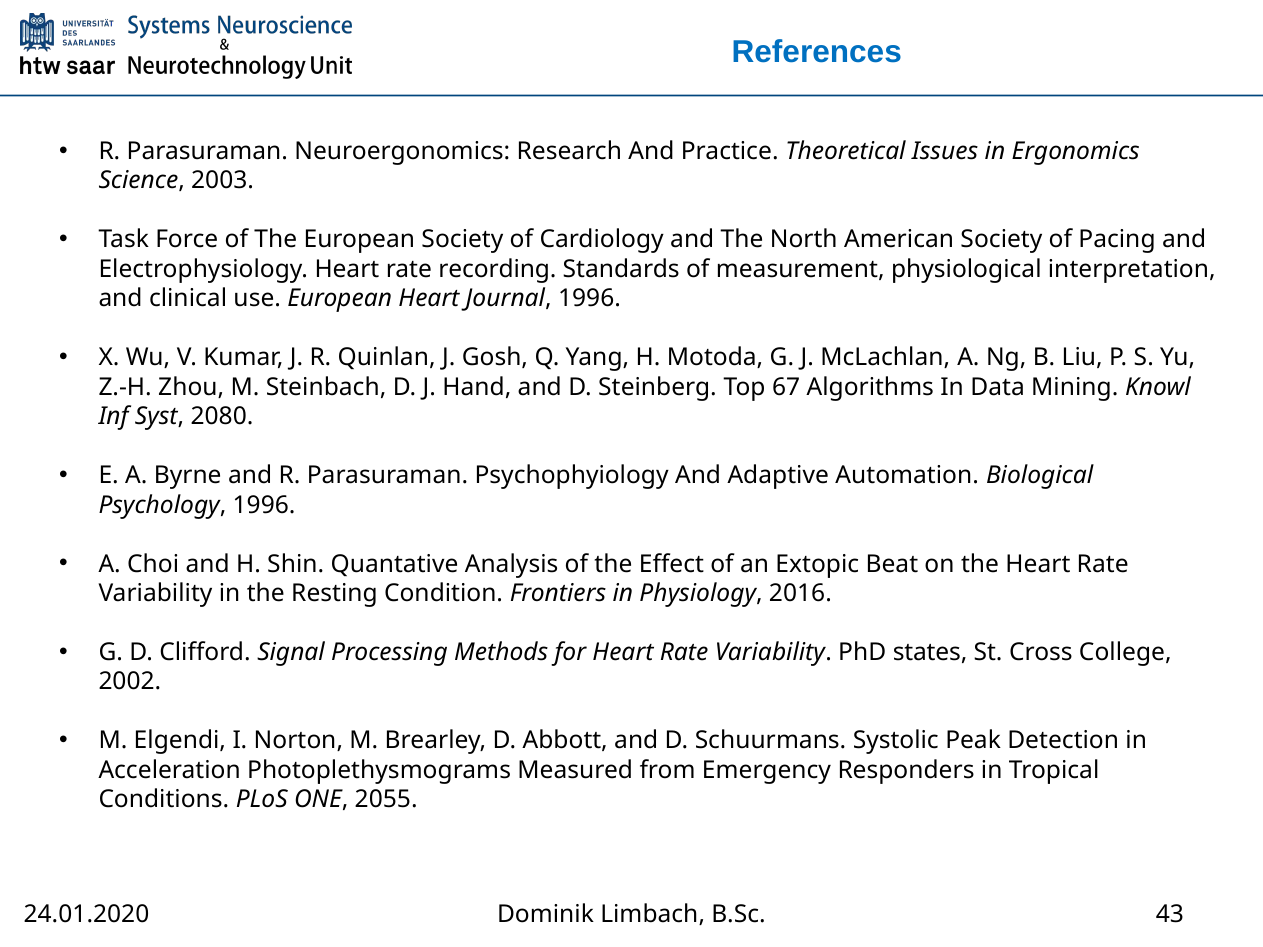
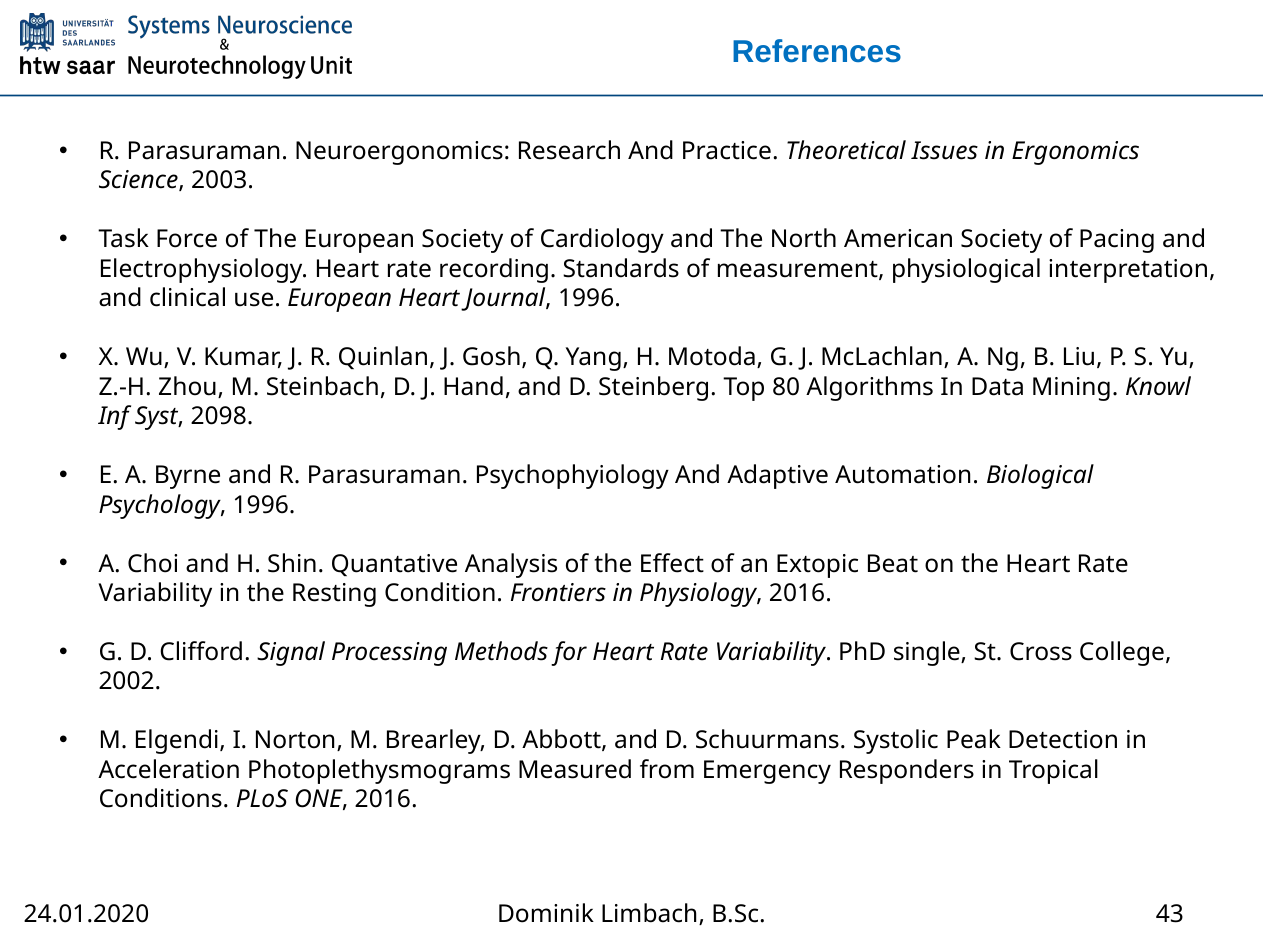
67: 67 -> 80
2080: 2080 -> 2098
states: states -> single
ONE 2055: 2055 -> 2016
